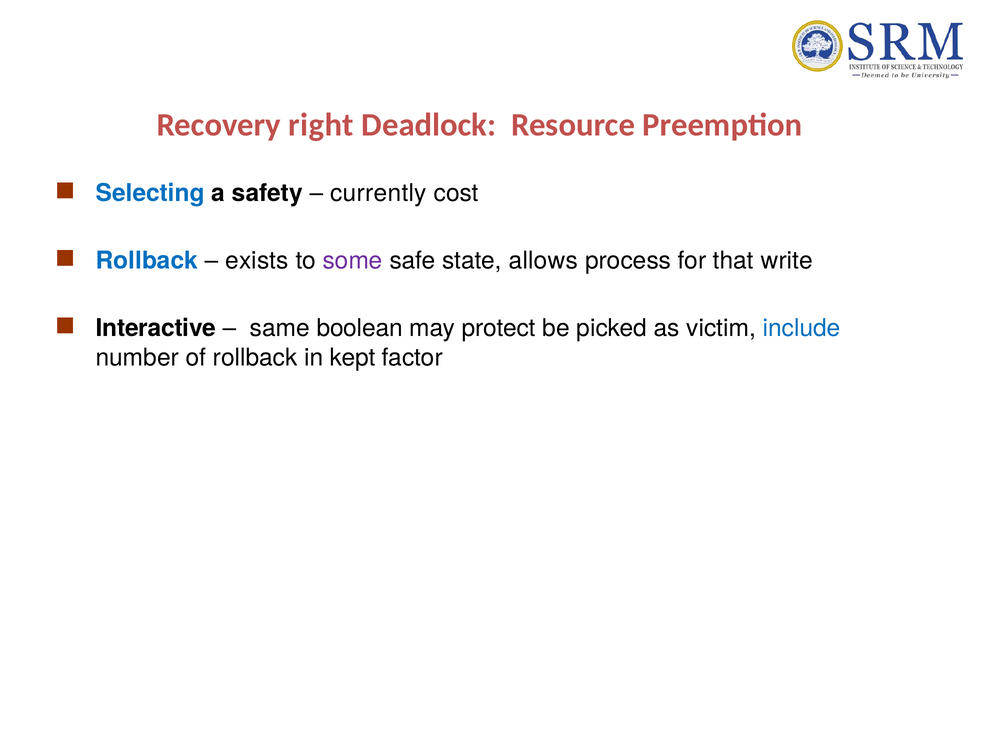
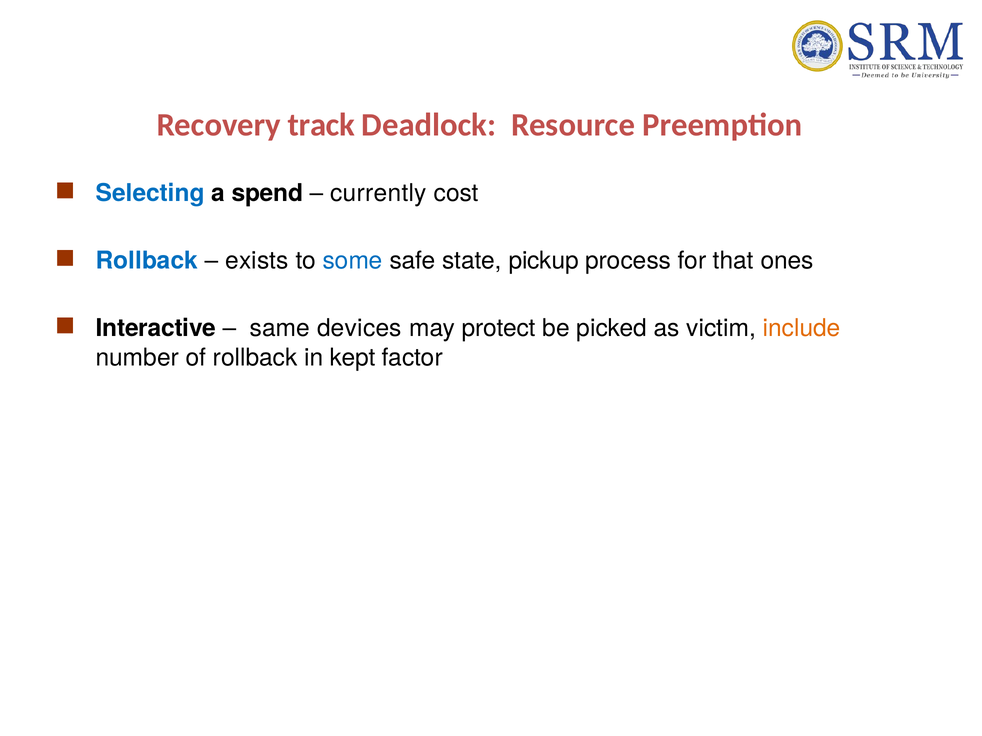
right: right -> track
safety: safety -> spend
some colour: purple -> blue
allows: allows -> pickup
write: write -> ones
boolean: boolean -> devices
include colour: blue -> orange
